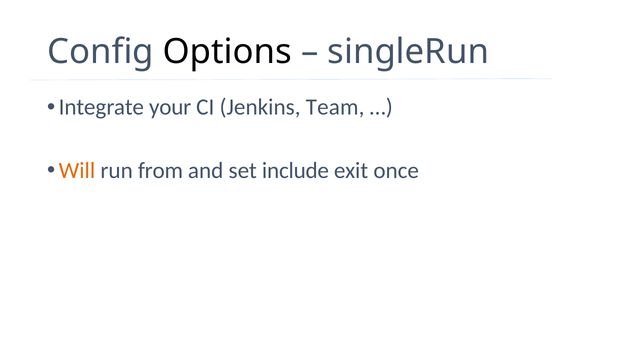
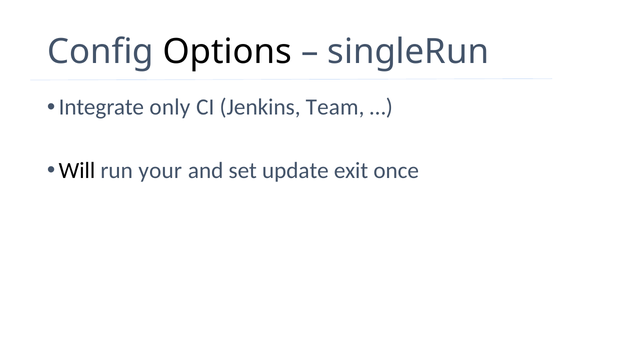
your: your -> only
Will colour: orange -> black
from: from -> your
include: include -> update
